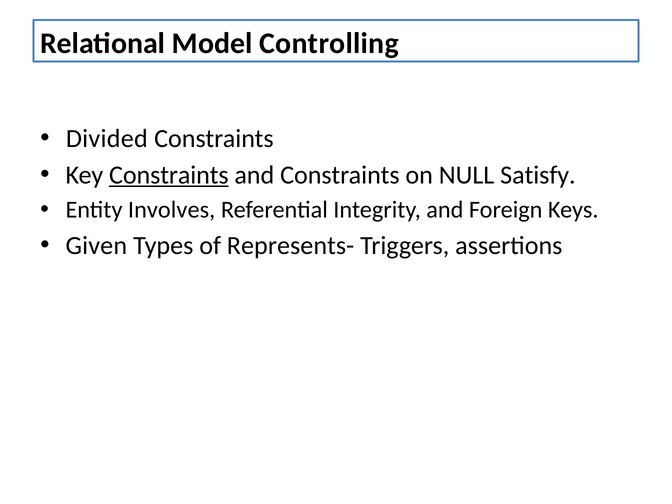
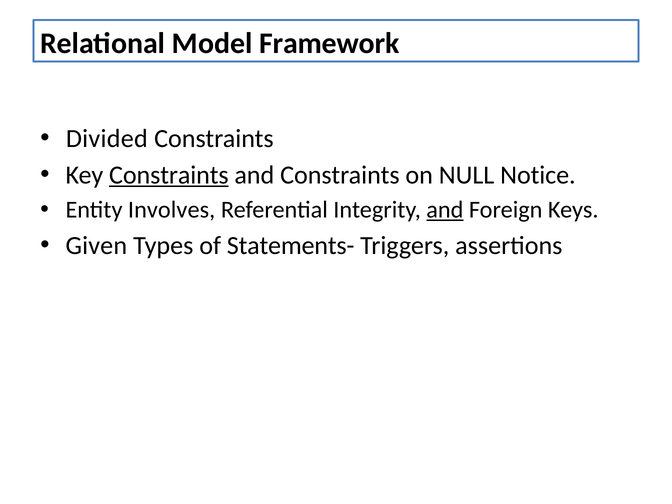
Controlling: Controlling -> Framework
Satisfy: Satisfy -> Notice
and at (445, 210) underline: none -> present
Represents-: Represents- -> Statements-
